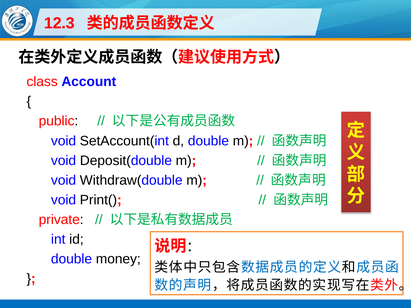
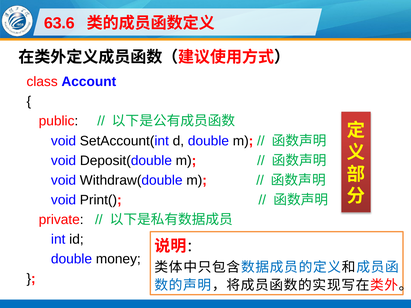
12.3: 12.3 -> 63.6
